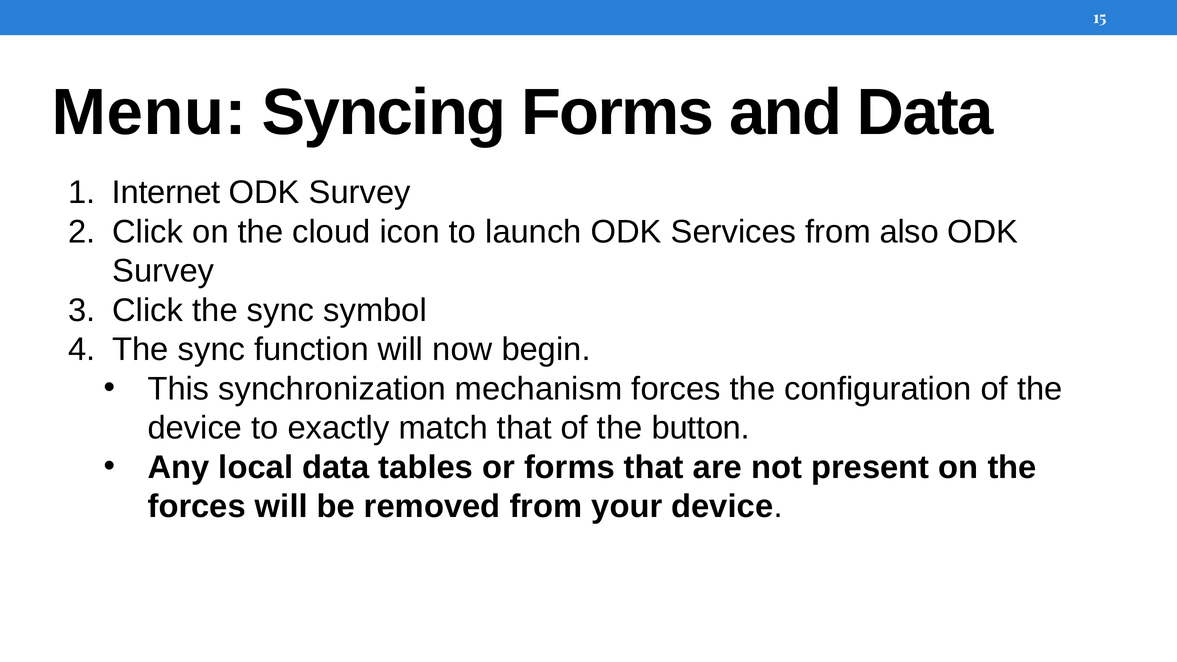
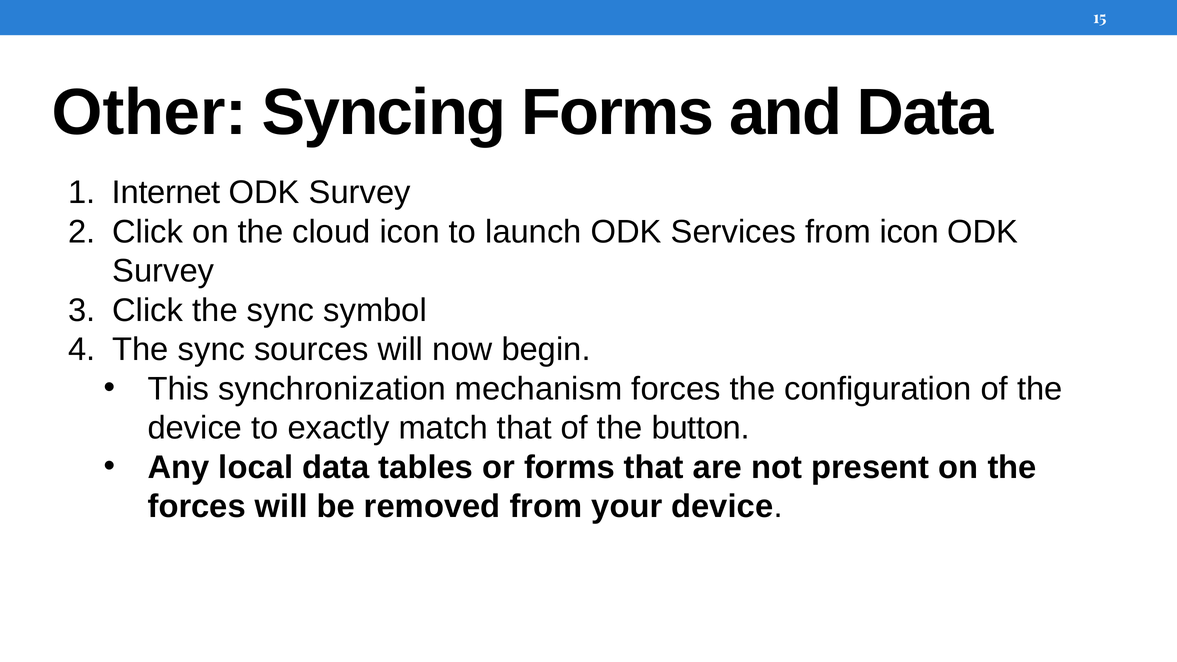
Menu: Menu -> Other
from also: also -> icon
function: function -> sources
